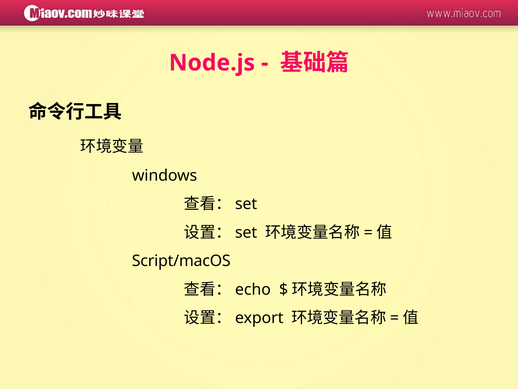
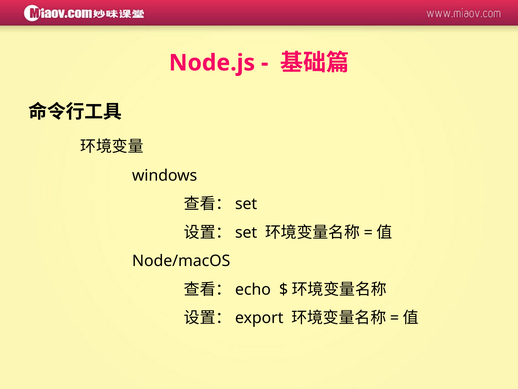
Script/macOS: Script/macOS -> Node/macOS
